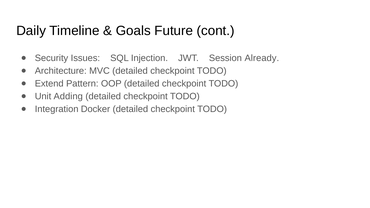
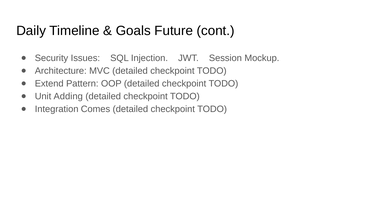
Already: Already -> Mockup
Docker: Docker -> Comes
